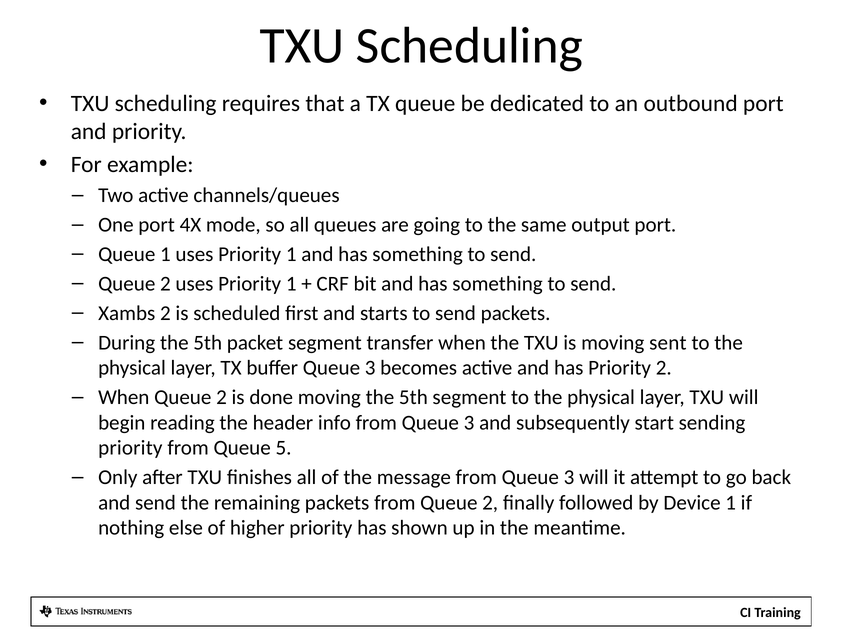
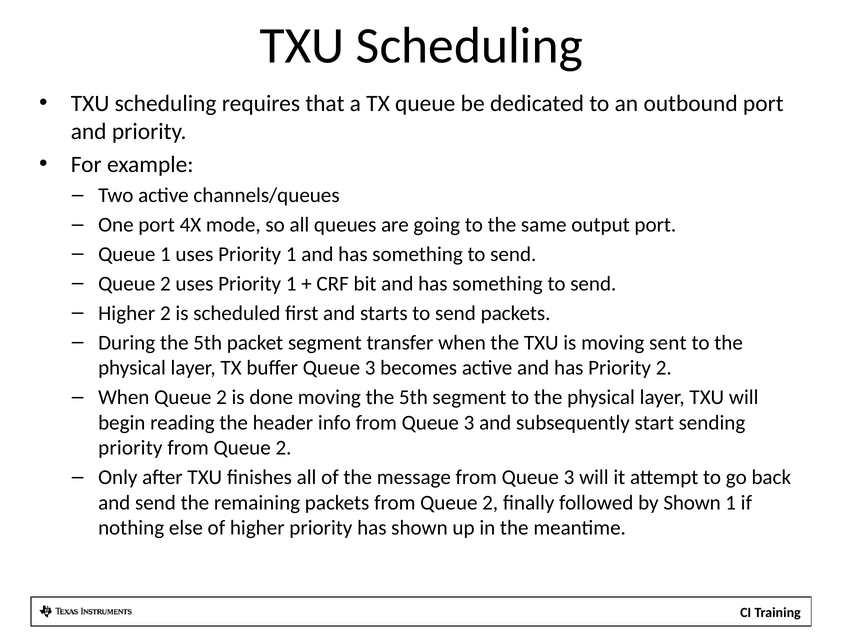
Xambs at (127, 313): Xambs -> Higher
5 at (284, 448): 5 -> 2
by Device: Device -> Shown
